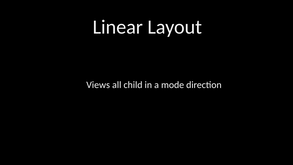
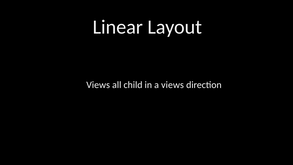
a mode: mode -> views
